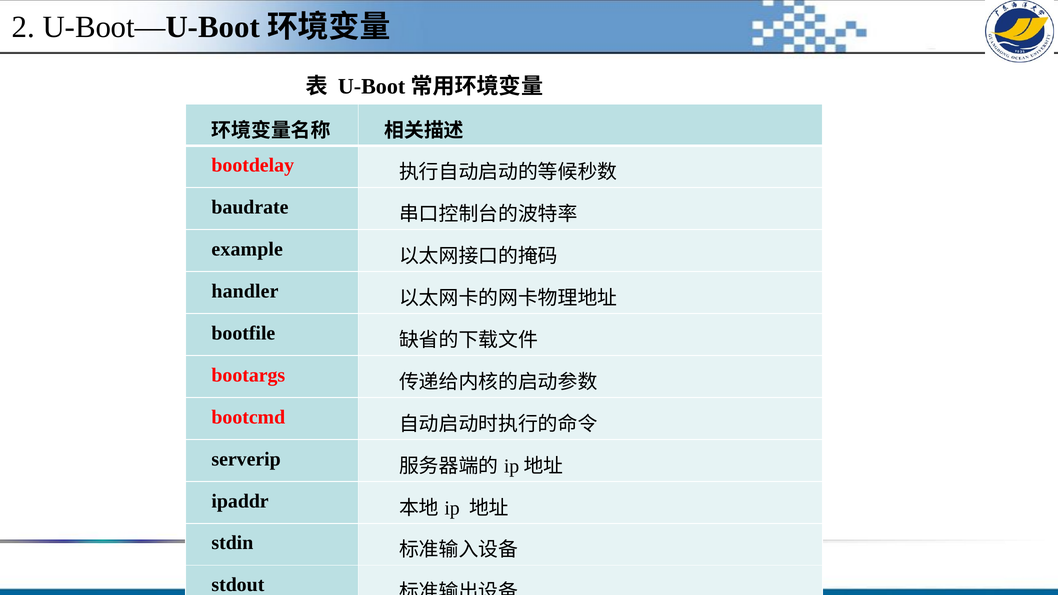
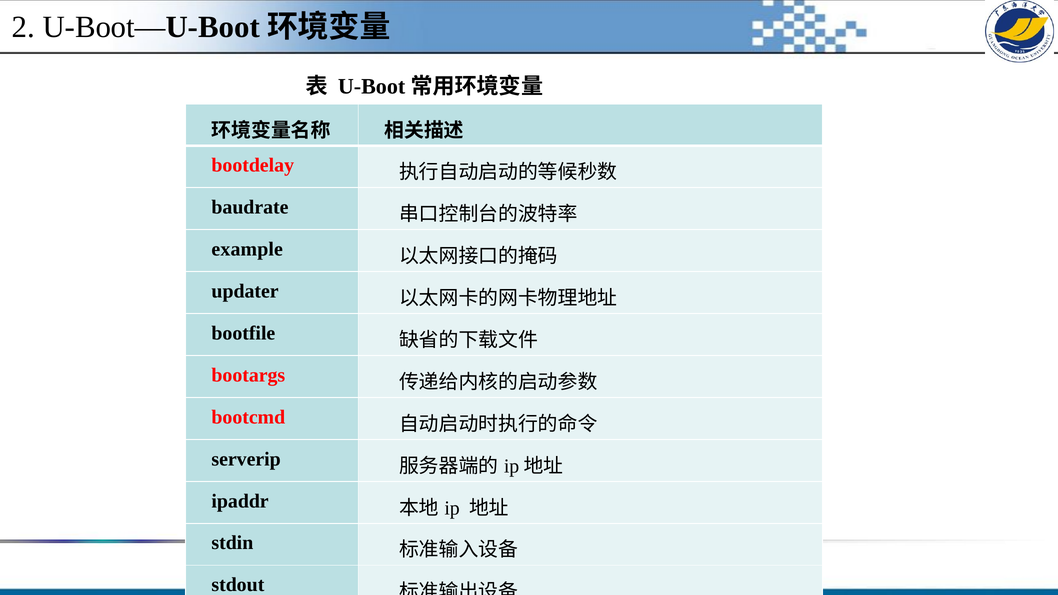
handler: handler -> updater
